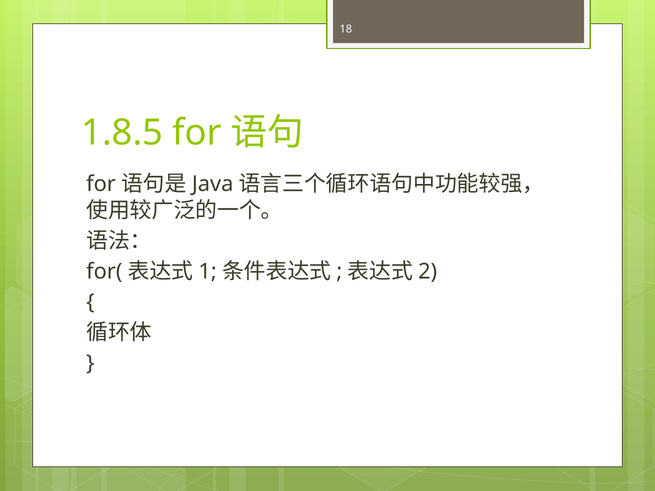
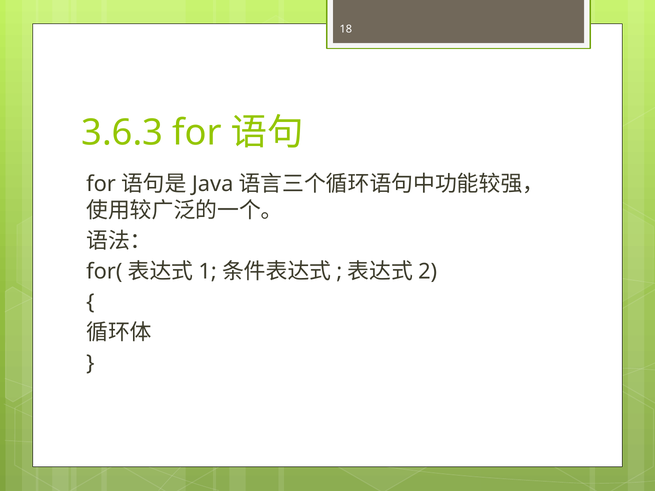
1.8.5: 1.8.5 -> 3.6.3
